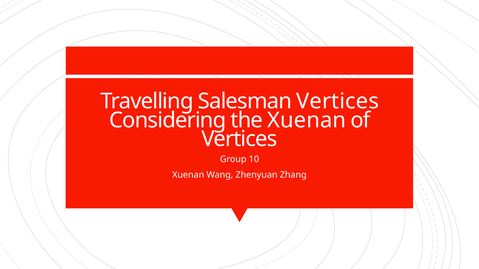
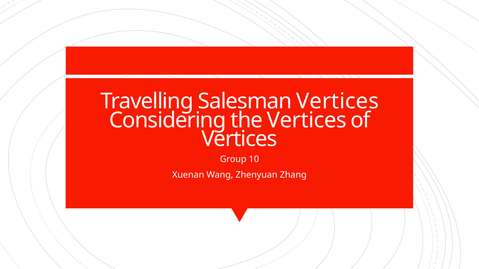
the Xuenan: Xuenan -> Vertices
